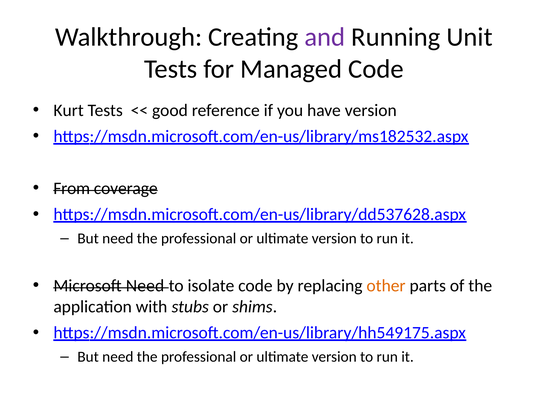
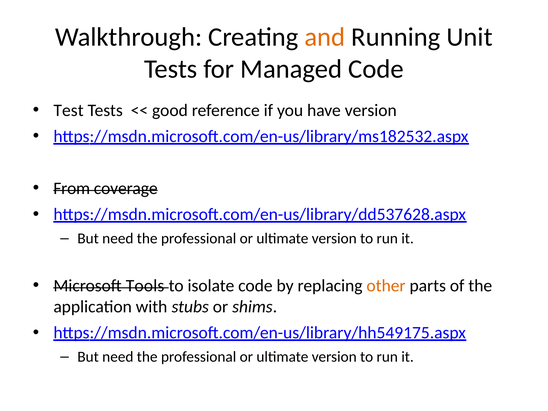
and colour: purple -> orange
Kurt: Kurt -> Test
Microsoft Need: Need -> Tools
